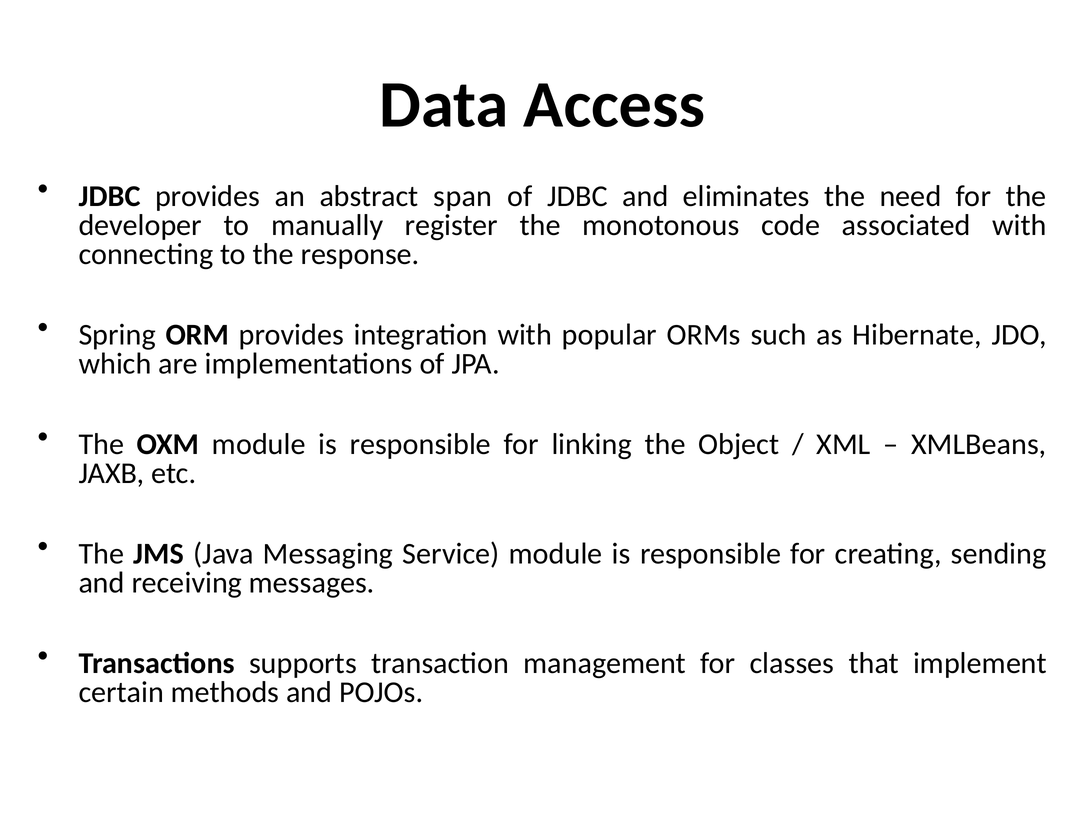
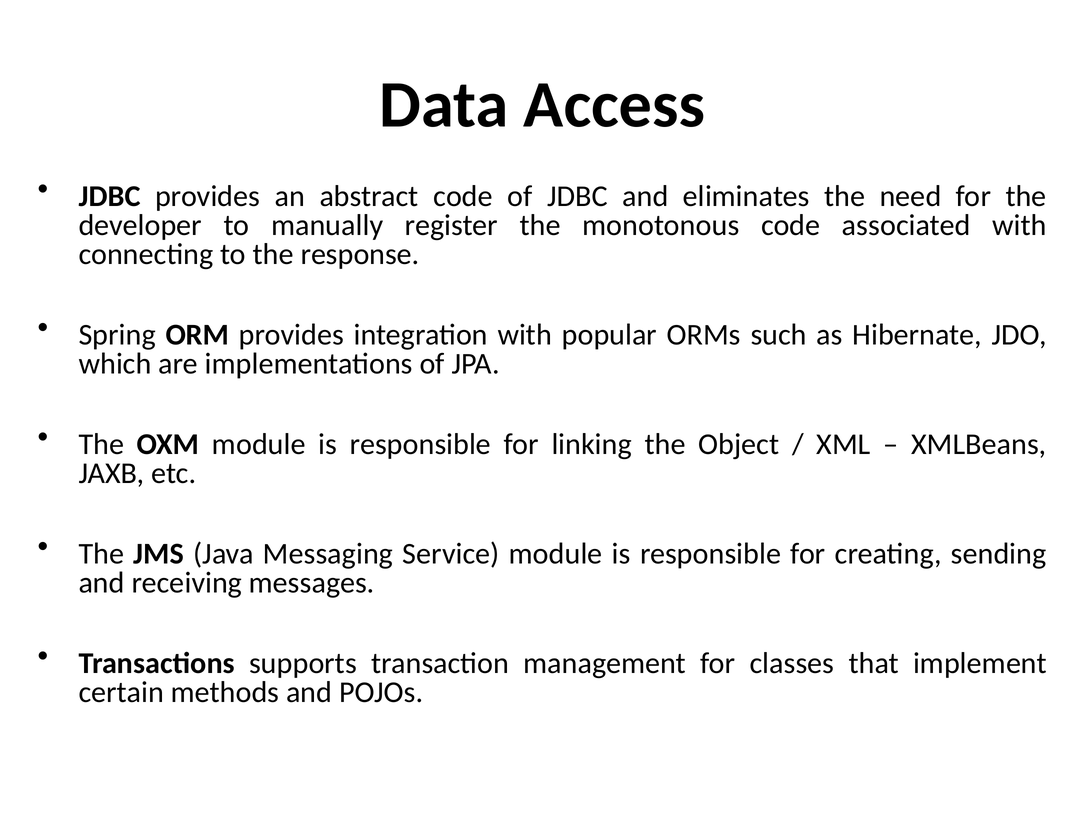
abstract span: span -> code
